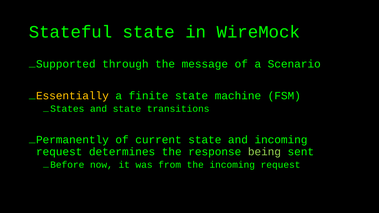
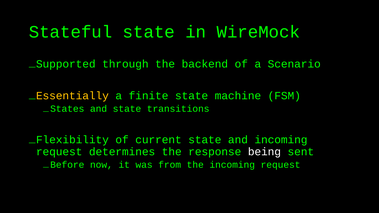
message: message -> backend
Permanently: Permanently -> Flexibility
being colour: light green -> white
